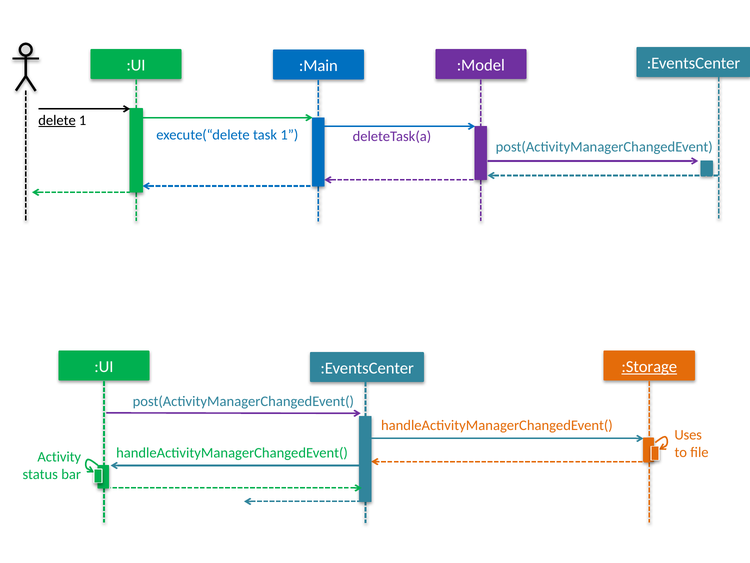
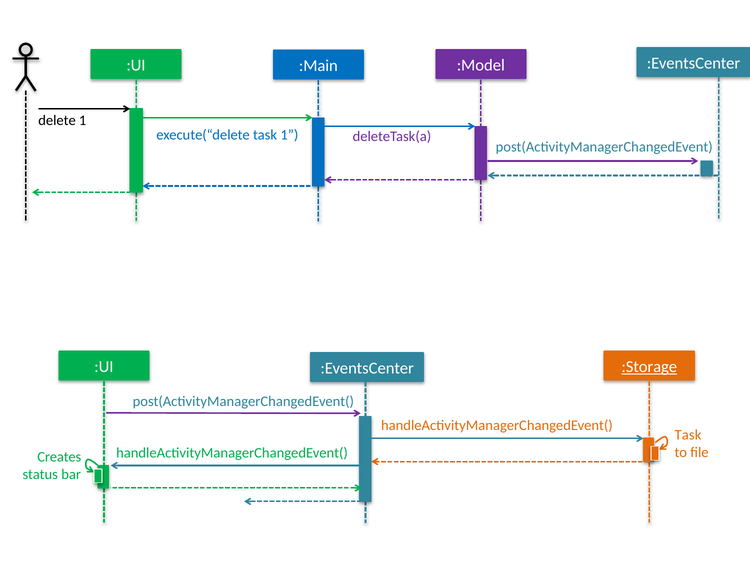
delete underline: present -> none
Uses at (688, 435): Uses -> Task
Activity: Activity -> Creates
